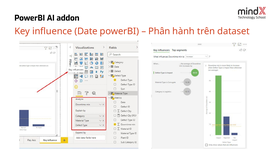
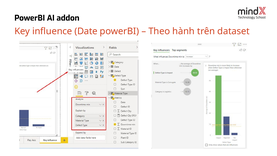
Phân: Phân -> Theo
